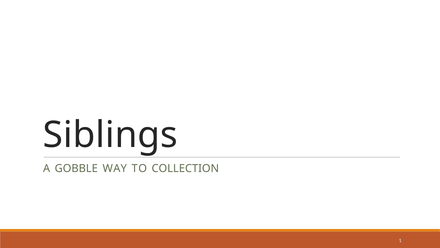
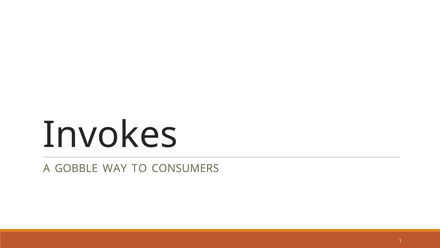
Siblings: Siblings -> Invokes
COLLECTION: COLLECTION -> CONSUMERS
